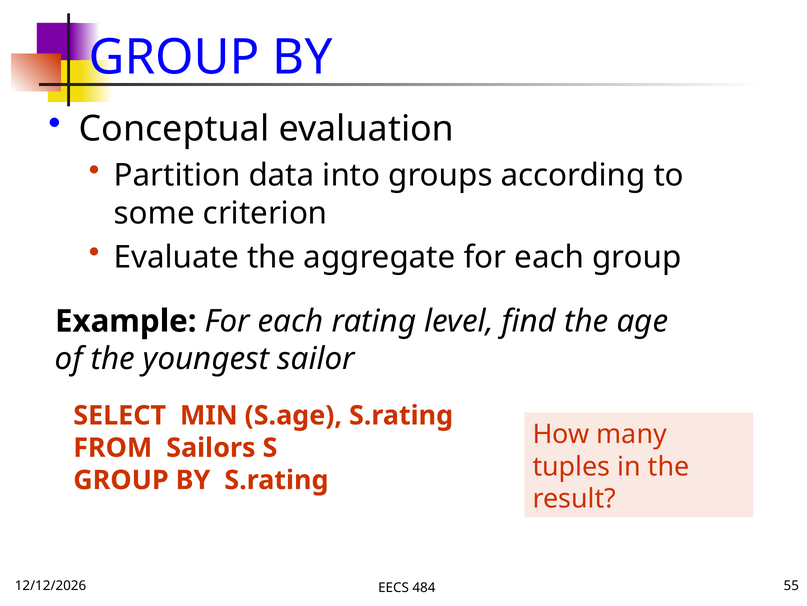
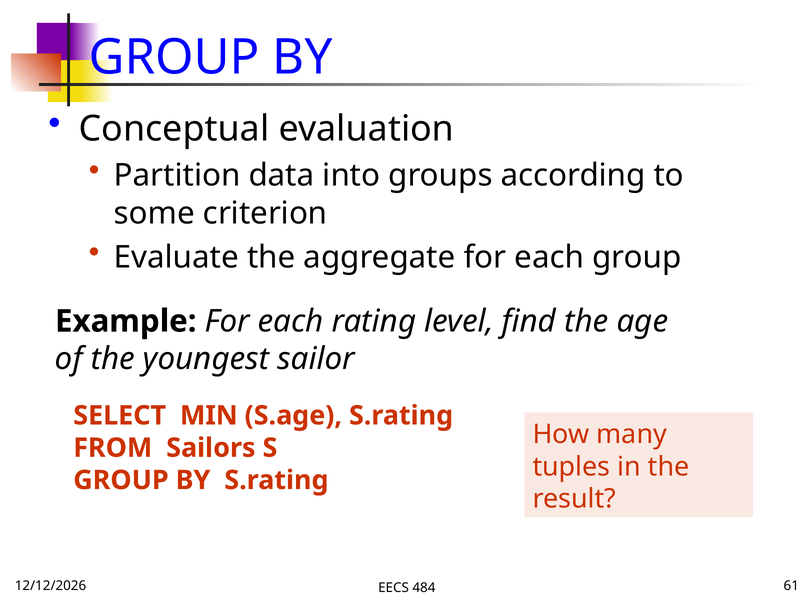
55: 55 -> 61
